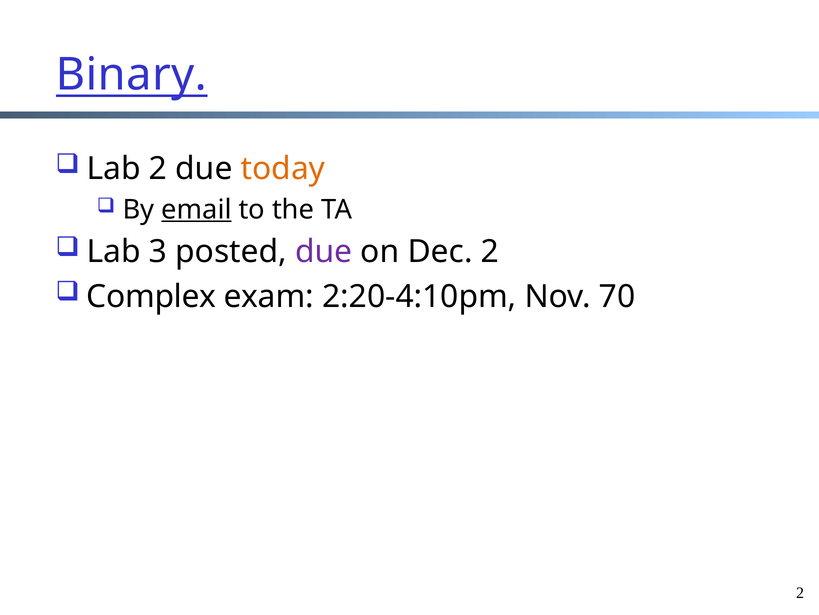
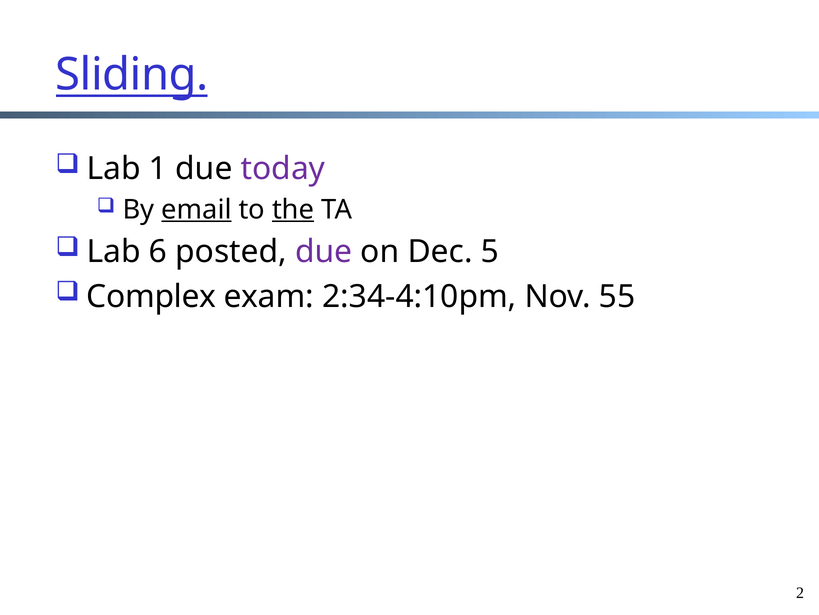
Binary: Binary -> Sliding
Lab 2: 2 -> 1
today colour: orange -> purple
the underline: none -> present
3: 3 -> 6
Dec 2: 2 -> 5
2:20-4:10pm: 2:20-4:10pm -> 2:34-4:10pm
70: 70 -> 55
